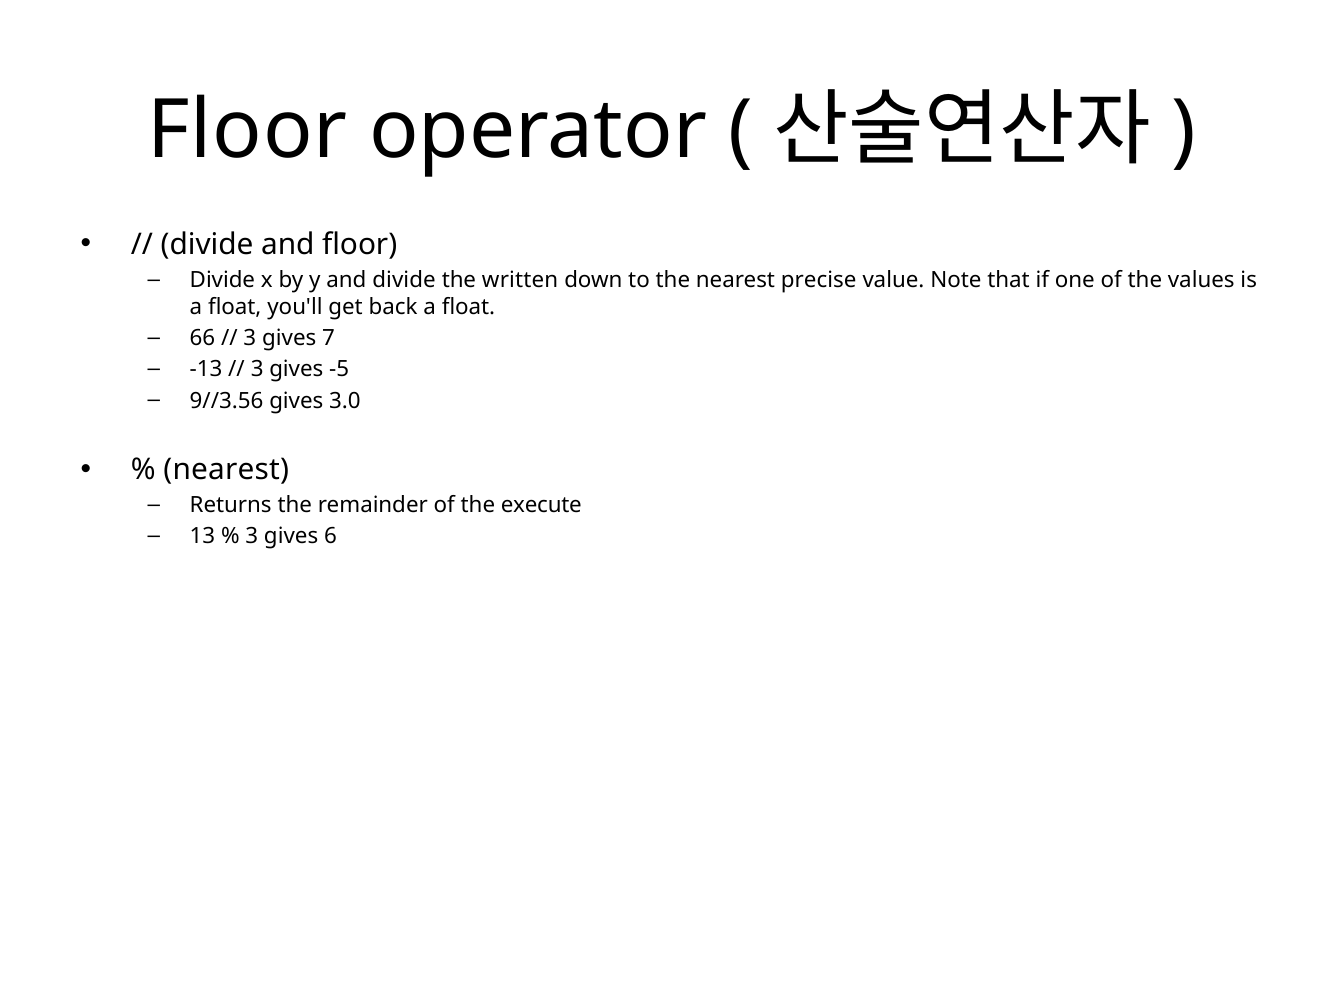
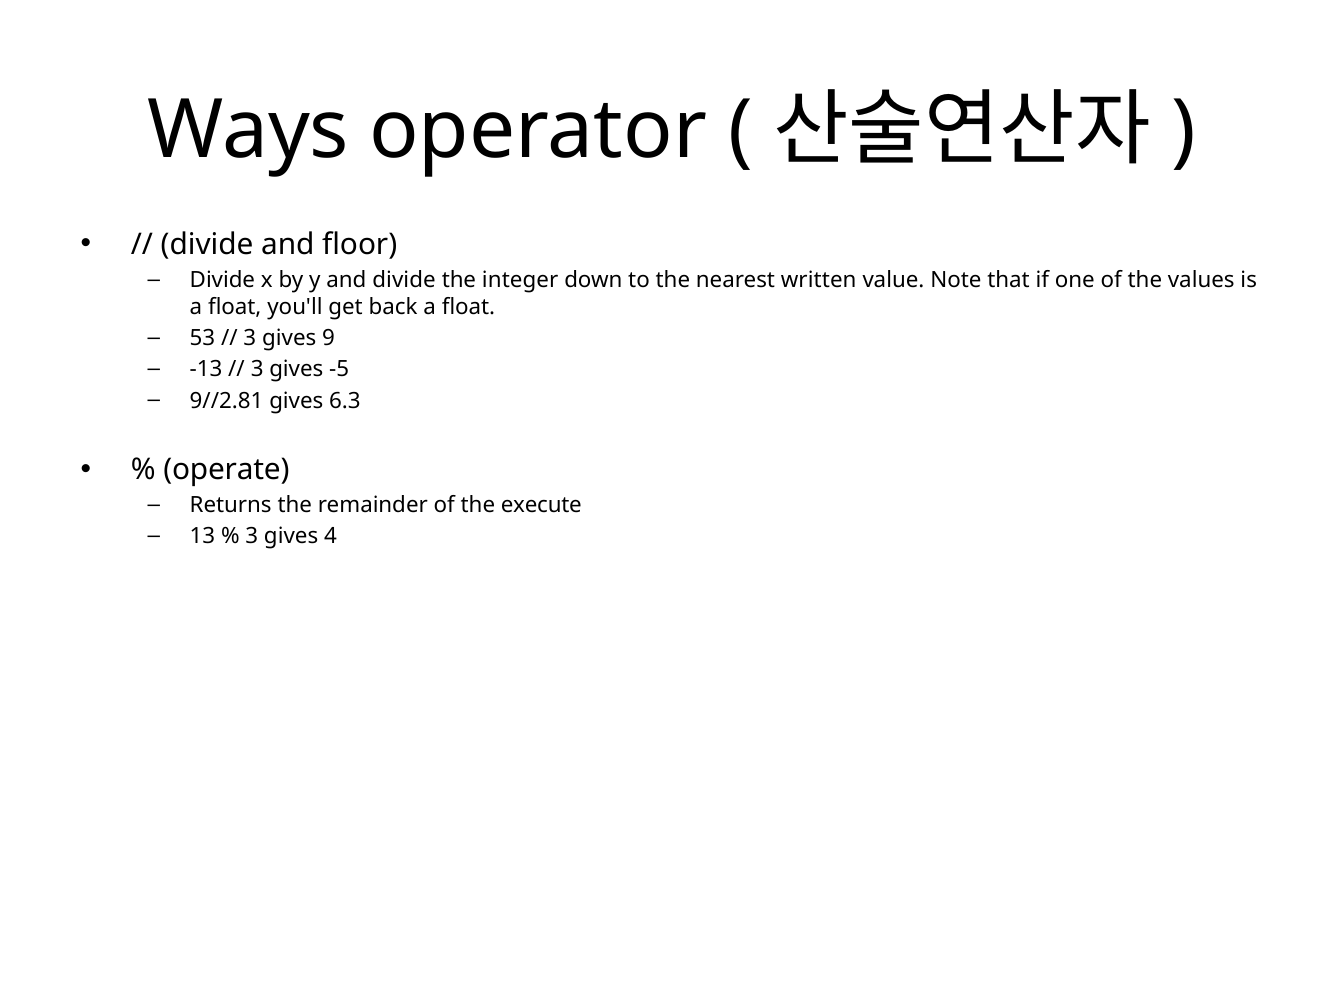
Floor at (247, 130): Floor -> Ways
written: written -> integer
precise: precise -> written
66: 66 -> 53
7: 7 -> 9
9//3.56: 9//3.56 -> 9//2.81
3.0: 3.0 -> 6.3
nearest at (226, 470): nearest -> operate
6: 6 -> 4
